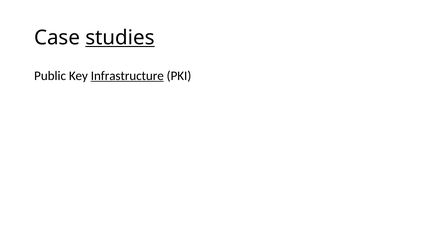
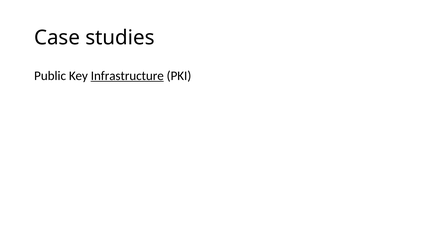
studies underline: present -> none
